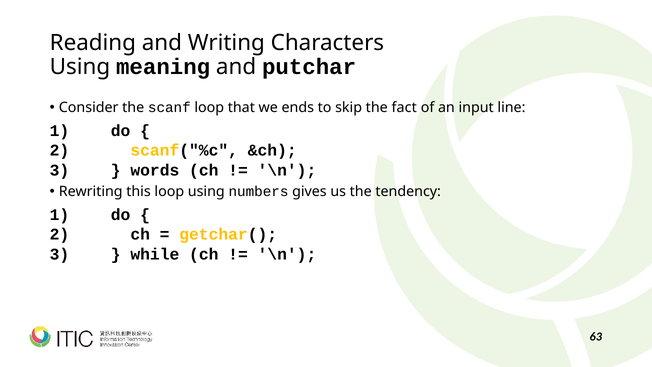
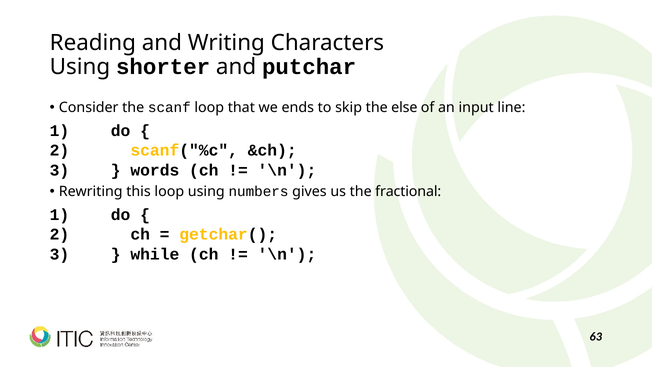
meaning: meaning -> shorter
fact: fact -> else
tendency: tendency -> fractional
